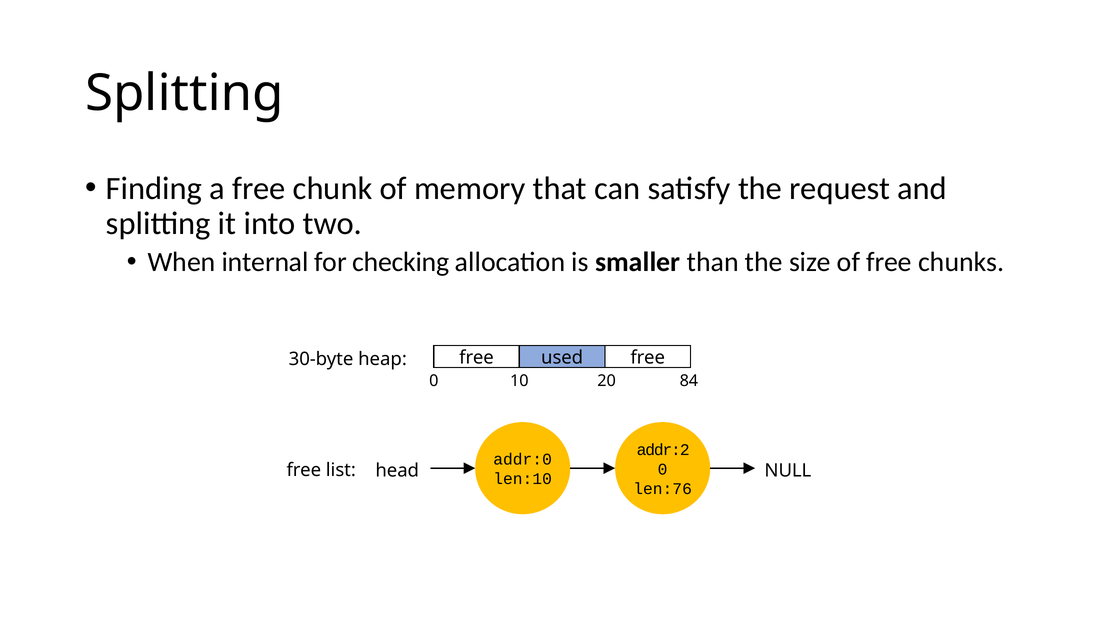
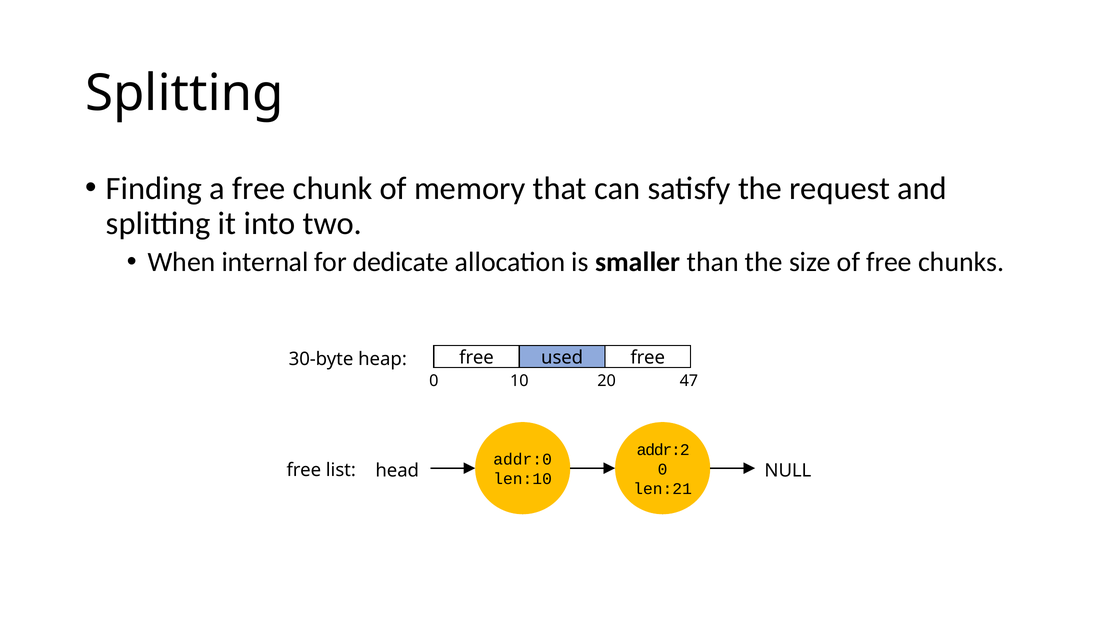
checking: checking -> dedicate
84: 84 -> 47
len:76: len:76 -> len:21
